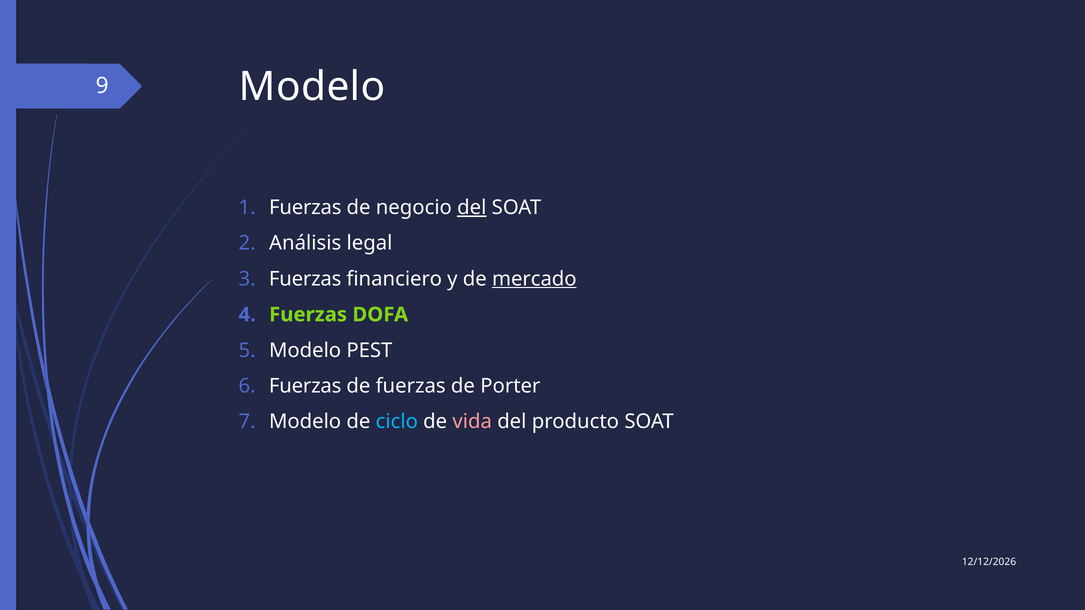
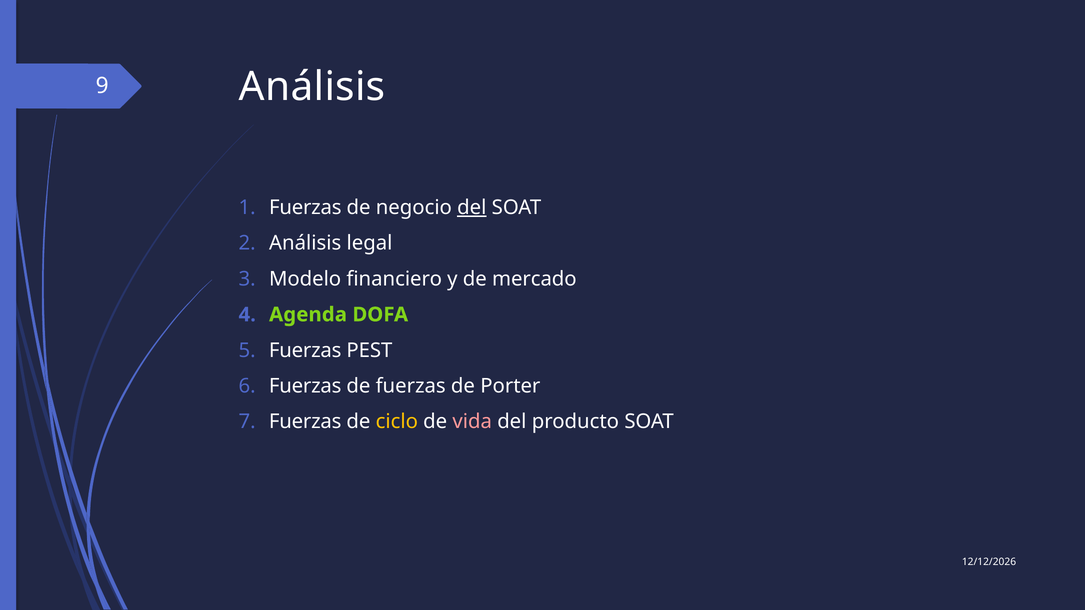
9 Modelo: Modelo -> Análisis
Fuerzas at (305, 279): Fuerzas -> Modelo
mercado underline: present -> none
Fuerzas at (308, 315): Fuerzas -> Agenda
Modelo at (305, 350): Modelo -> Fuerzas
Modelo at (305, 422): Modelo -> Fuerzas
ciclo colour: light blue -> yellow
